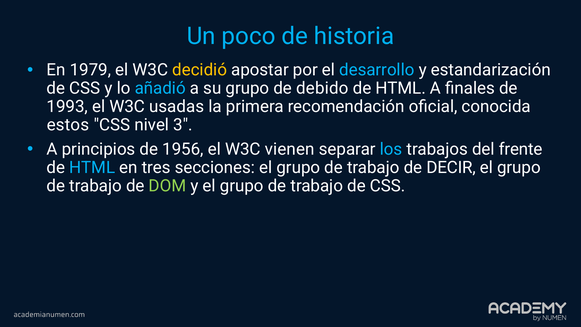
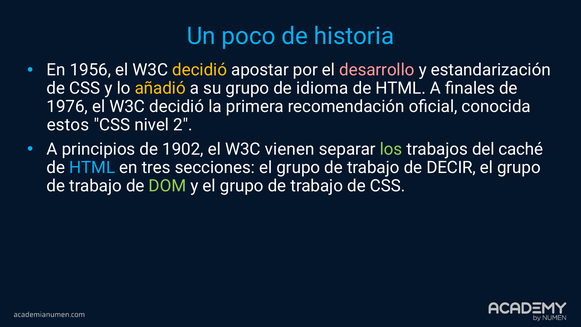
1979: 1979 -> 1956
desarrollo colour: light blue -> pink
añadió colour: light blue -> yellow
debido: debido -> idioma
1993: 1993 -> 1976
usadas at (177, 107): usadas -> decidió
3: 3 -> 2
1956: 1956 -> 1902
los colour: light blue -> light green
frente: frente -> caché
